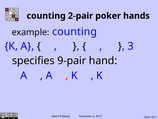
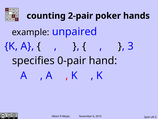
example counting: counting -> unpaired
9-pair: 9-pair -> 0-pair
